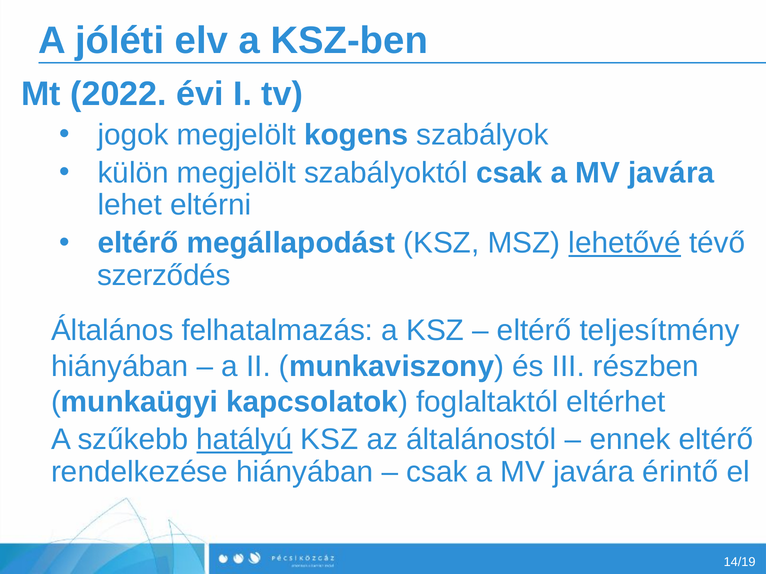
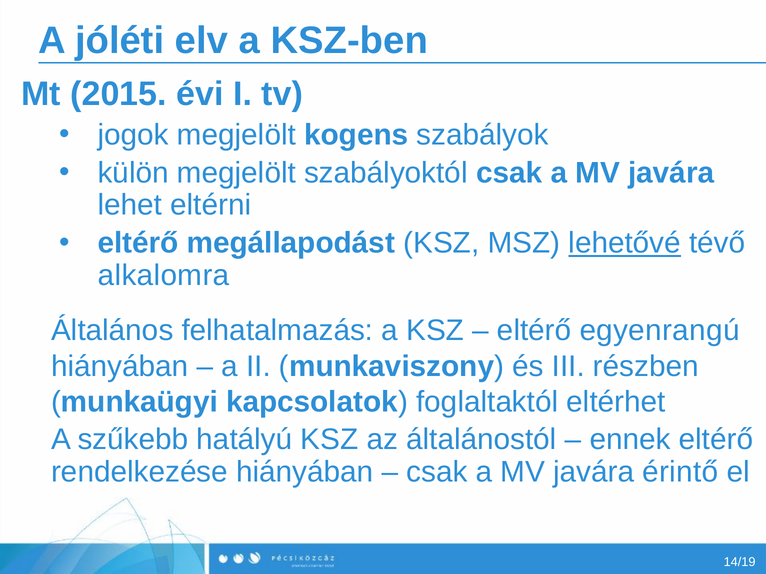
2022: 2022 -> 2015
szerződés: szerződés -> alkalomra
teljesítmény: teljesítmény -> egyenrangú
hatályú underline: present -> none
